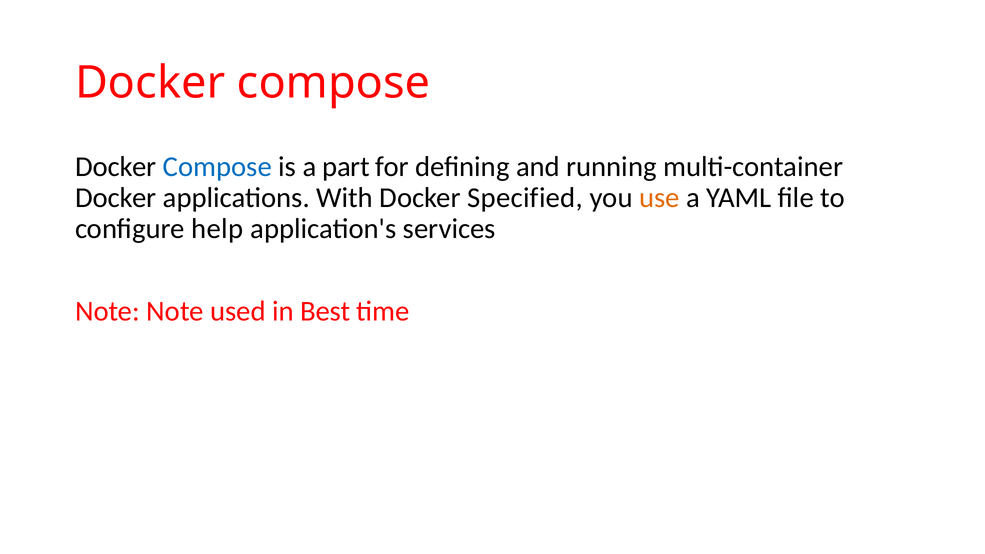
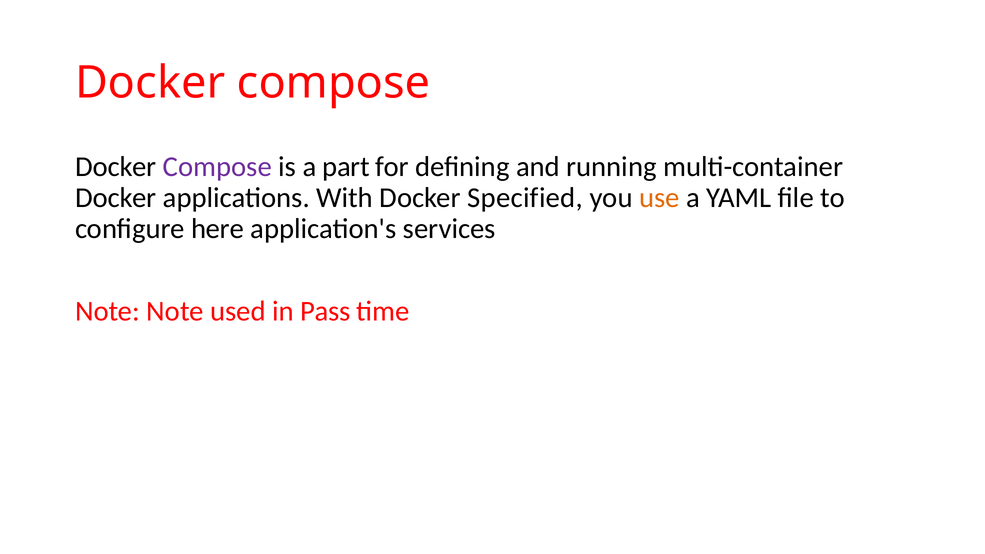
Compose at (217, 167) colour: blue -> purple
help: help -> here
Best: Best -> Pass
